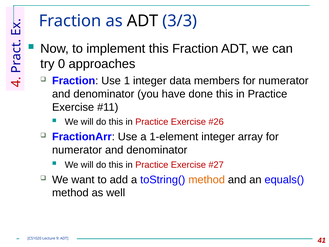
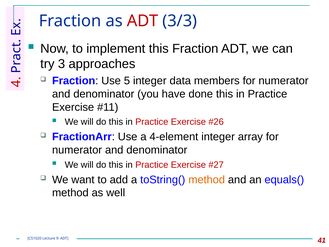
ADT at (143, 21) colour: black -> red
0: 0 -> 3
1: 1 -> 5
1-element: 1-element -> 4-element
